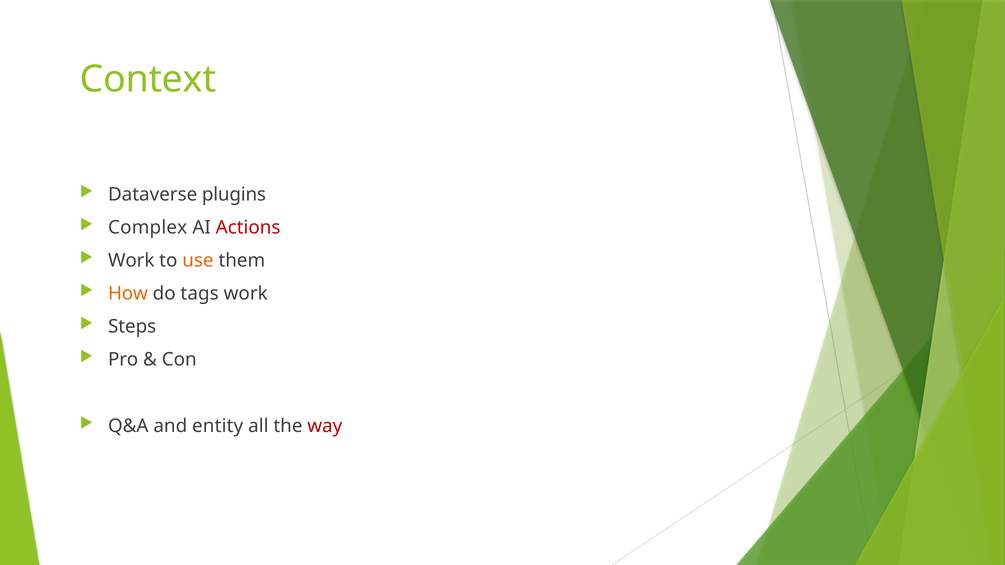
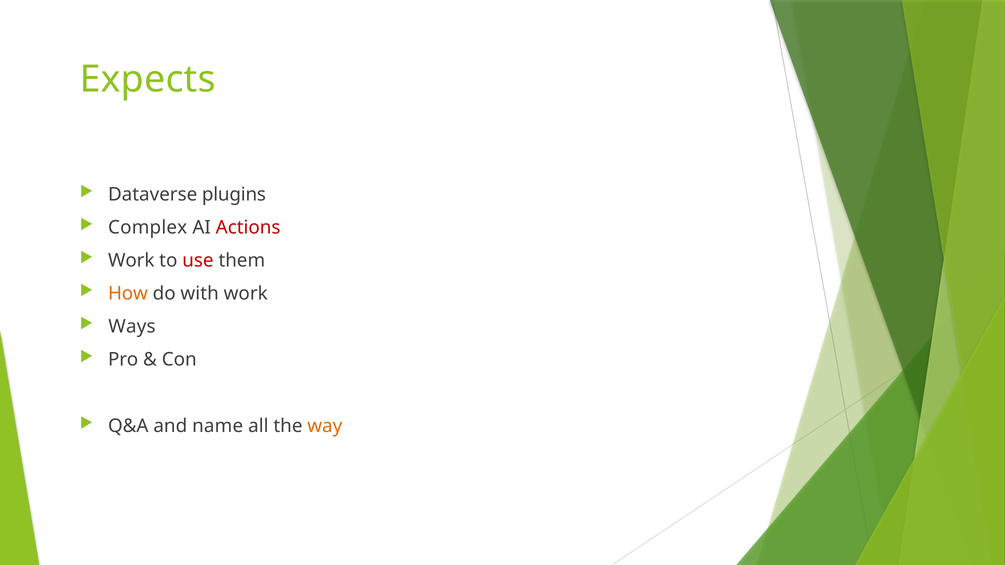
Context: Context -> Expects
use colour: orange -> red
tags: tags -> with
Steps: Steps -> Ways
entity: entity -> name
way colour: red -> orange
